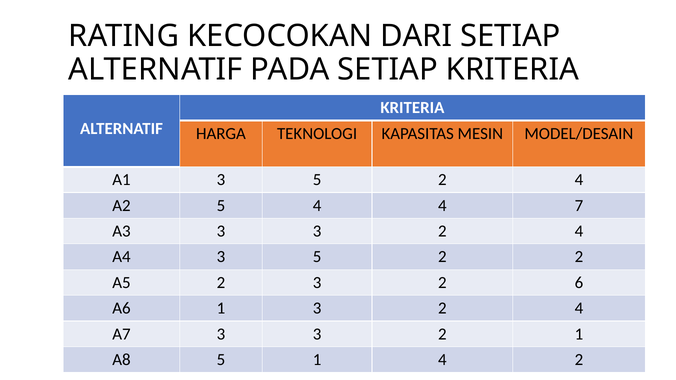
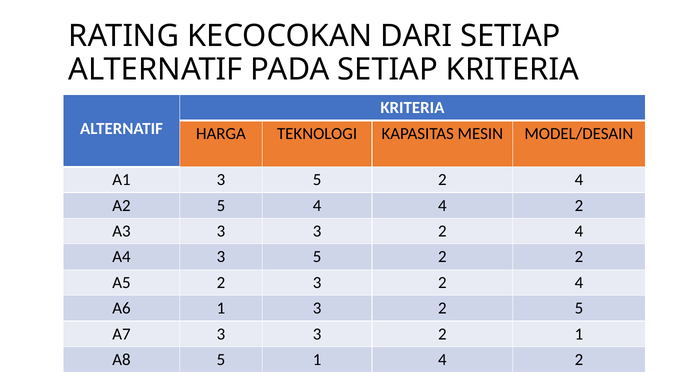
4 4 7: 7 -> 2
2 3 2 6: 6 -> 4
1 3 2 4: 4 -> 5
